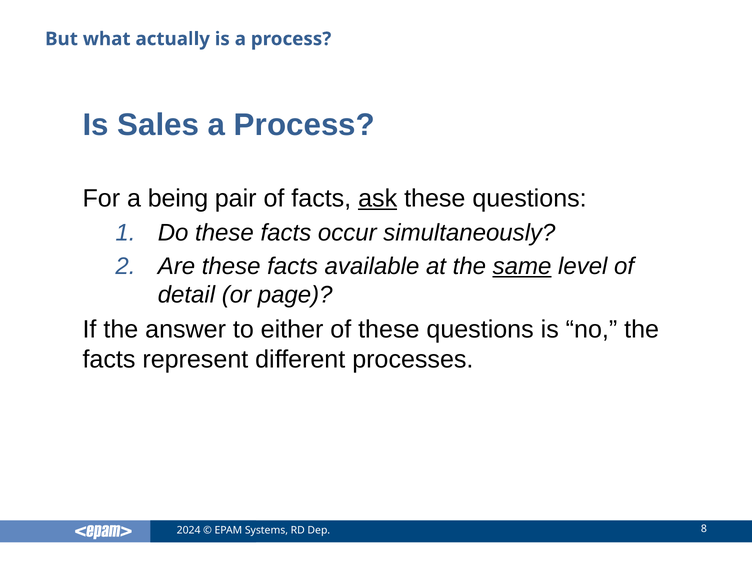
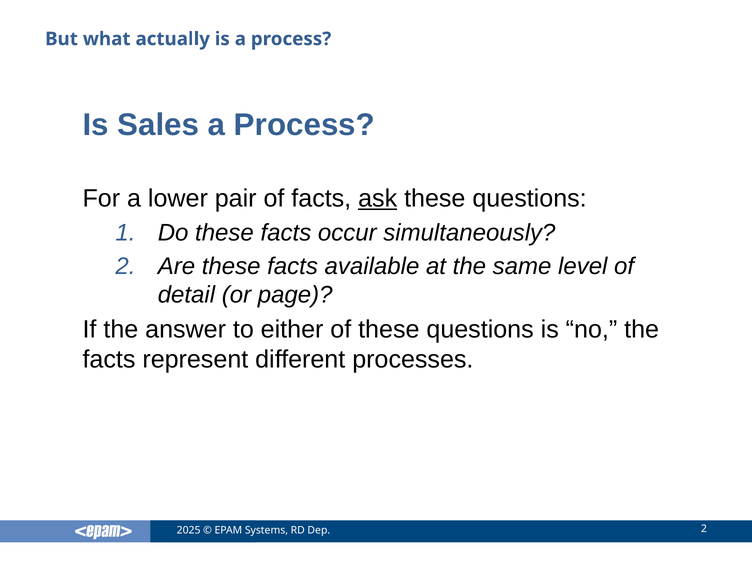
being: being -> lower
same underline: present -> none
2024: 2024 -> 2025
Dep 8: 8 -> 2
